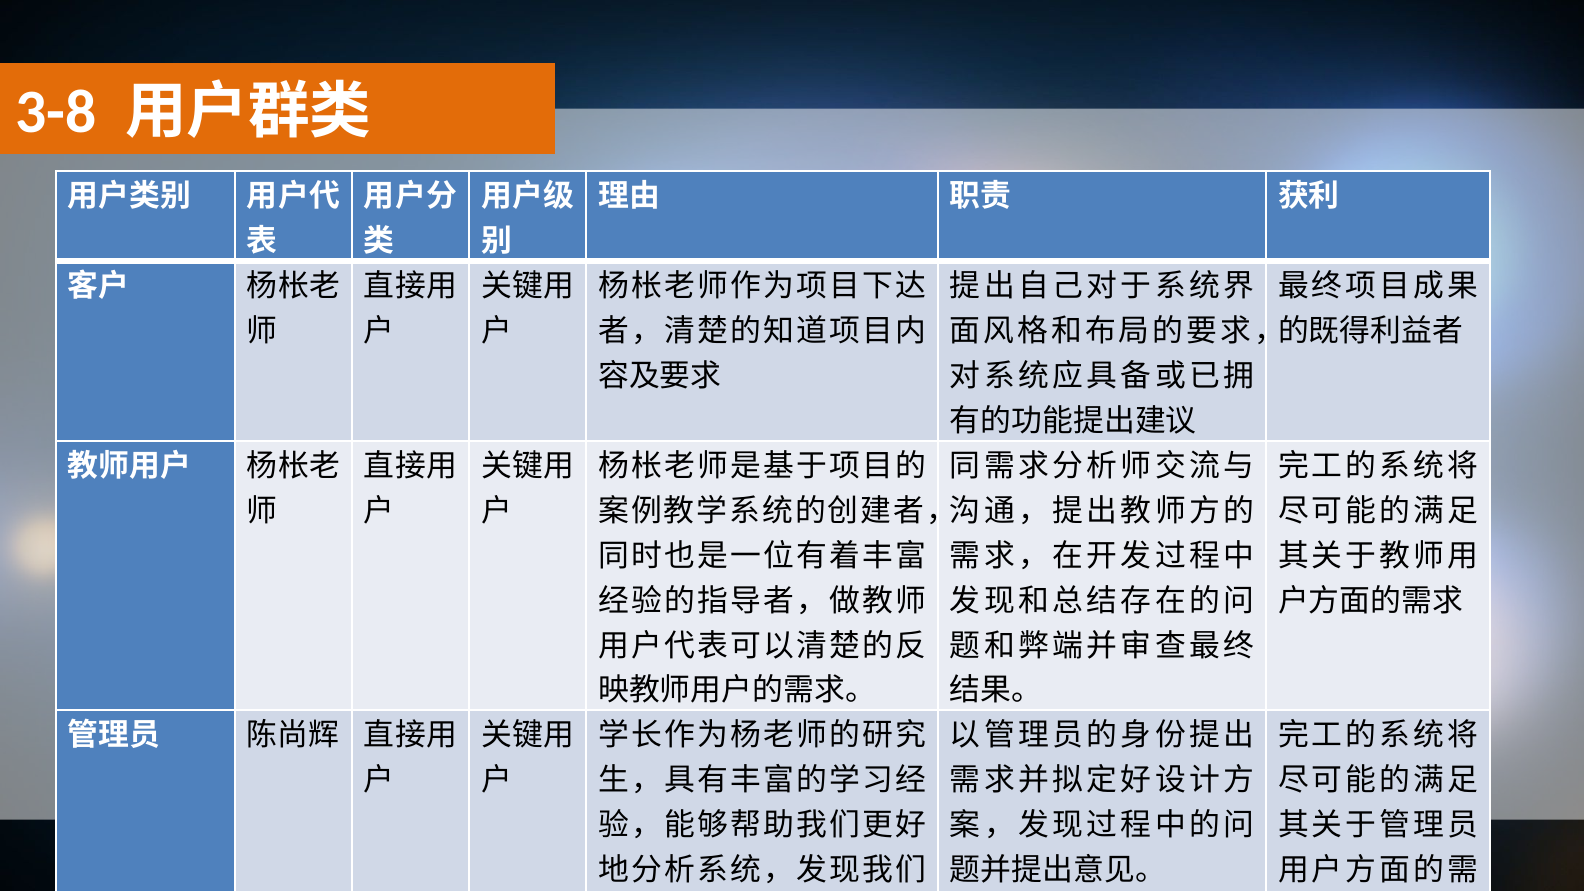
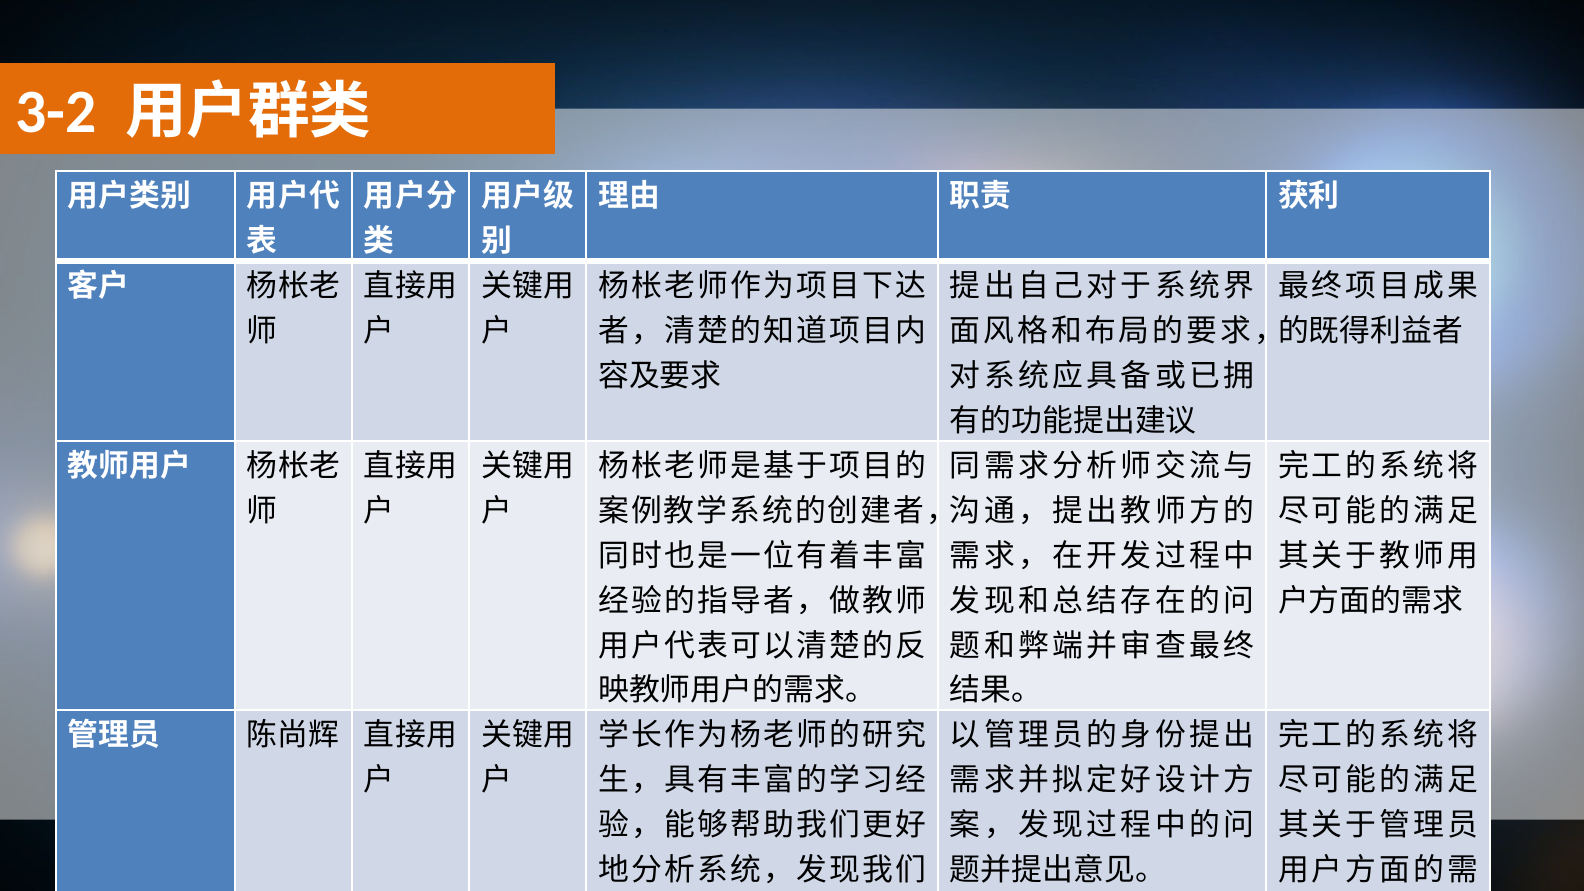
3-8: 3-8 -> 3-2
